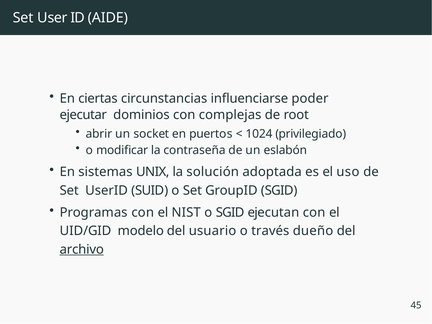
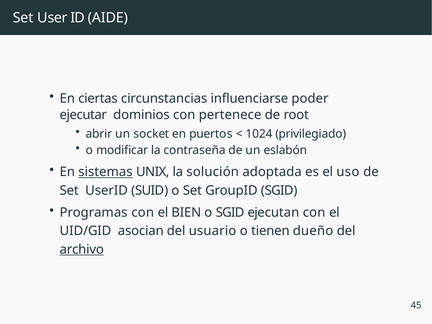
complejas: complejas -> pertenece
sistemas underline: none -> present
NIST: NIST -> BIEN
modelo: modelo -> asocian
través: través -> tienen
